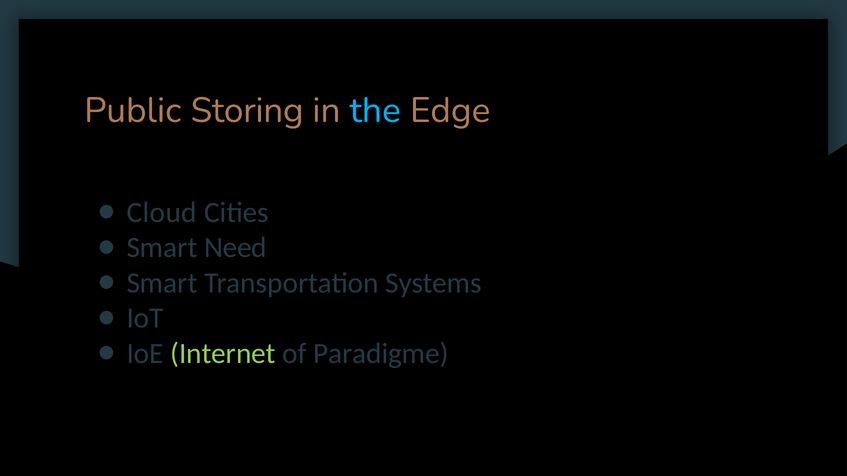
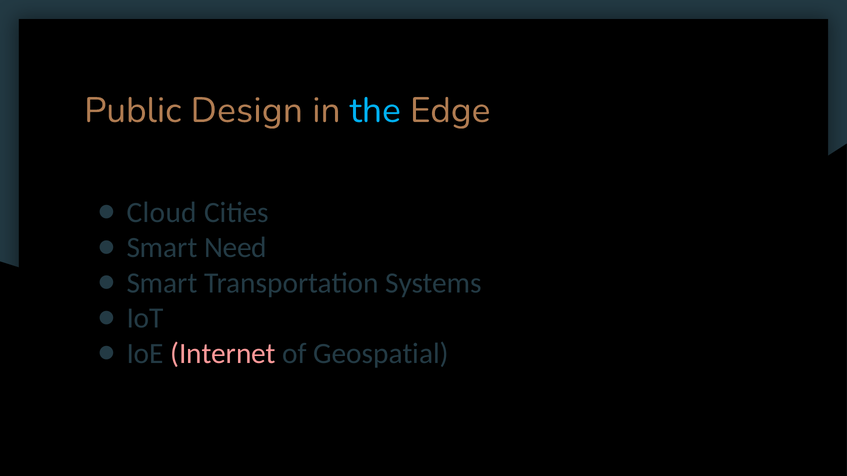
Storing: Storing -> Design
Internet colour: light green -> pink
Paradigme: Paradigme -> Geospatial
